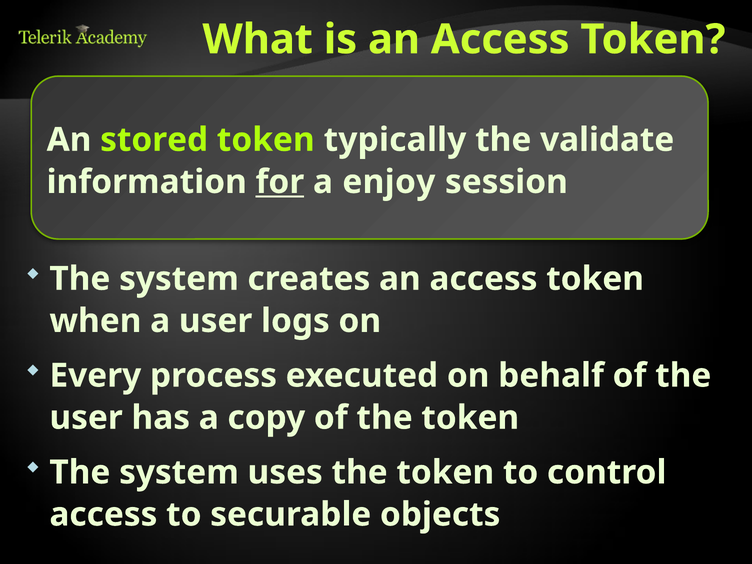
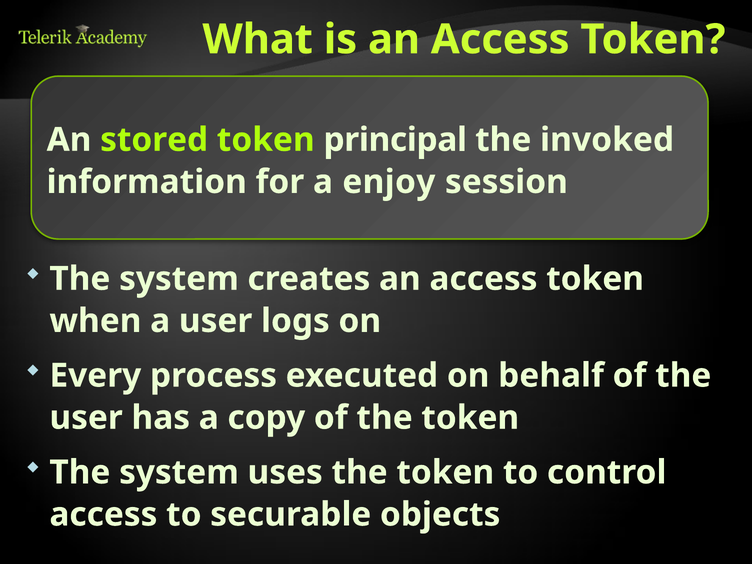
typically: typically -> principal
validate: validate -> invoked
for underline: present -> none
